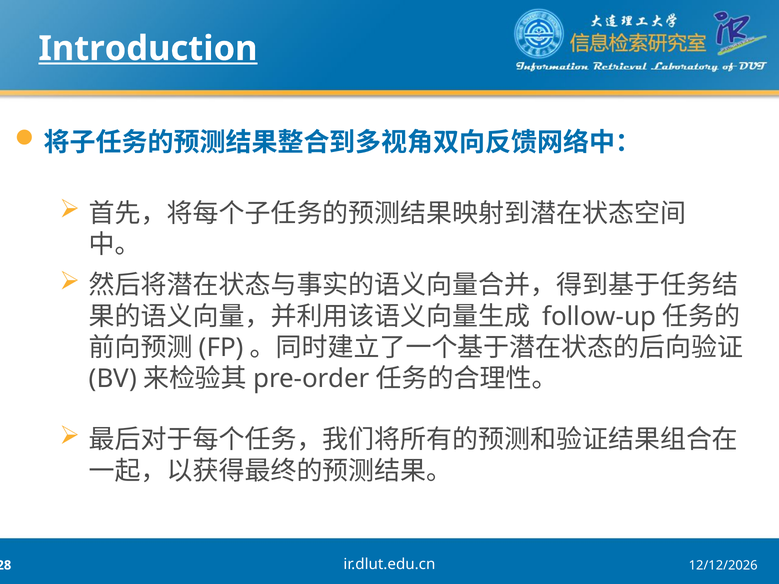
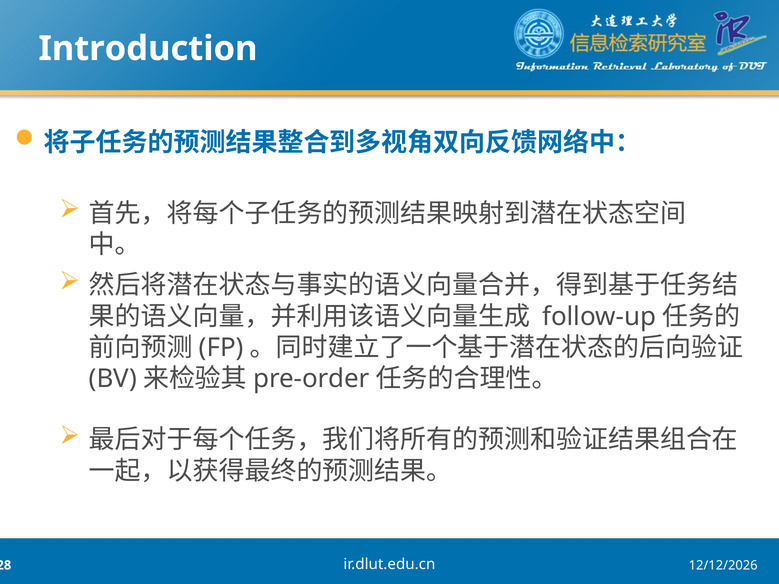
Introduction underline: present -> none
